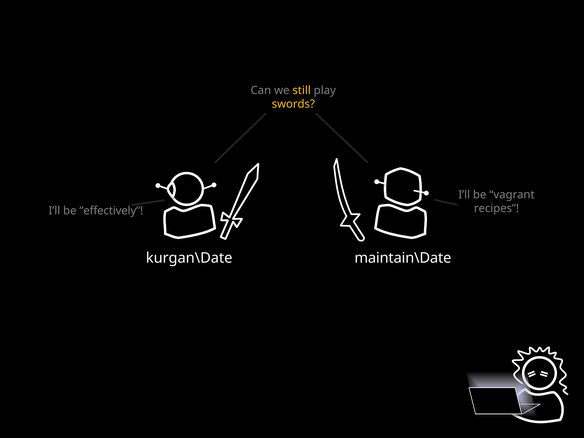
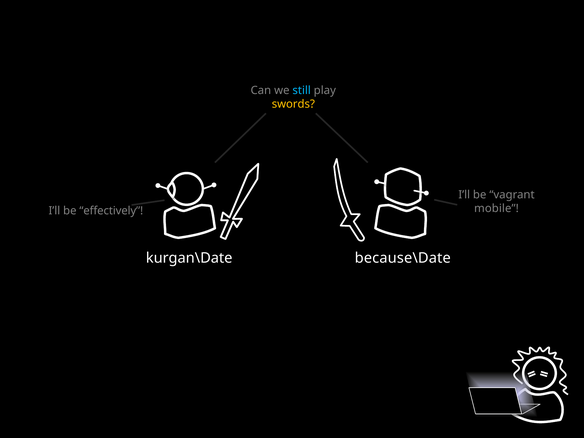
still colour: yellow -> light blue
recipes: recipes -> mobile
maintain\Date: maintain\Date -> because\Date
